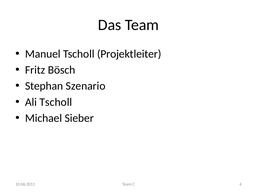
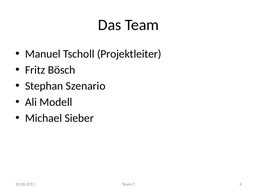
Ali Tscholl: Tscholl -> Modell
